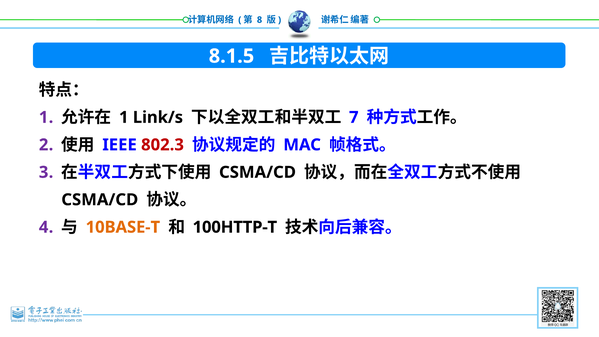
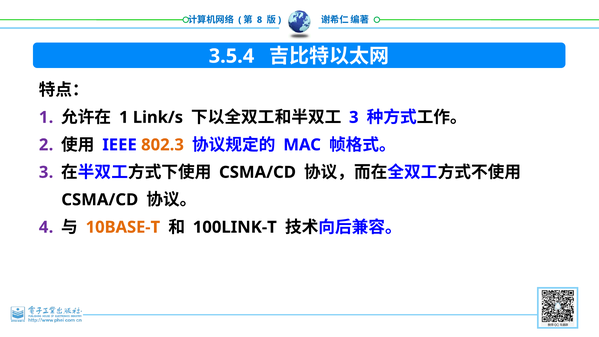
8.1.5: 8.1.5 -> 3.5.4
7 at (354, 117): 7 -> 3
802.3 colour: red -> orange
100HTTP-T: 100HTTP-T -> 100LINK-T
